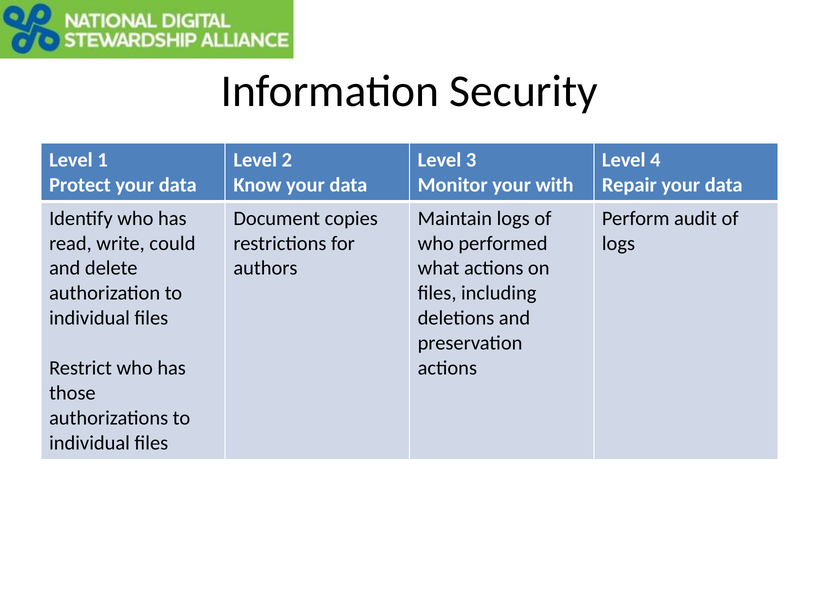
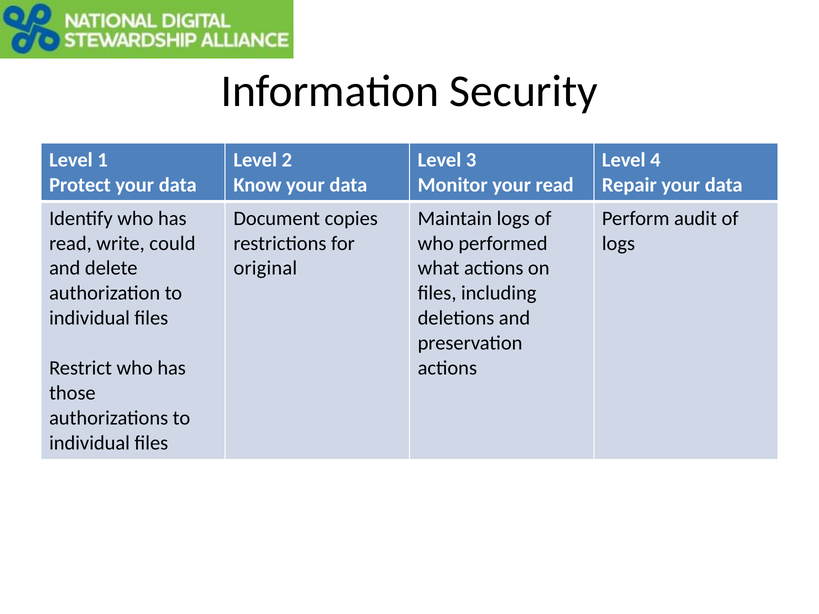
your with: with -> read
authors: authors -> original
